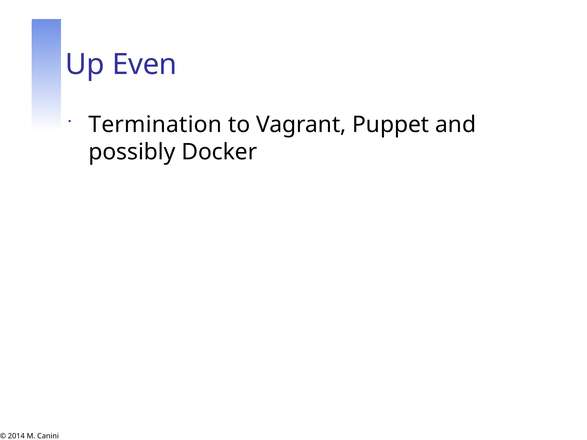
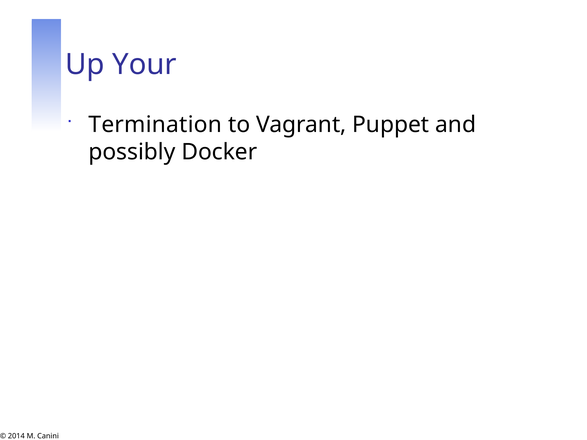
Even: Even -> Your
